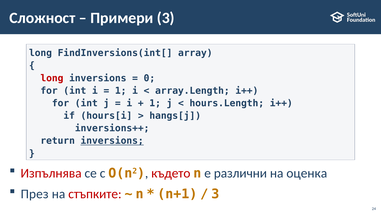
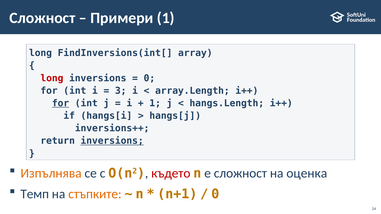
Примери 3: 3 -> 1
1 at (121, 91): 1 -> 3
for at (61, 103) underline: none -> present
hours.Length: hours.Length -> hangs.Length
hours[i: hours[i -> hangs[i
Изпълнява colour: red -> orange
е различни: различни -> сложност
През: През -> Темп
стъпките colour: red -> orange
3 at (215, 194): 3 -> 0
